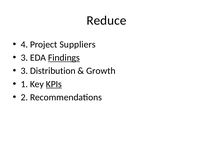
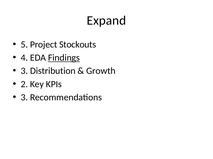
Reduce: Reduce -> Expand
4: 4 -> 5
Suppliers: Suppliers -> Stockouts
3 at (24, 58): 3 -> 4
1: 1 -> 2
KPIs underline: present -> none
2 at (24, 98): 2 -> 3
